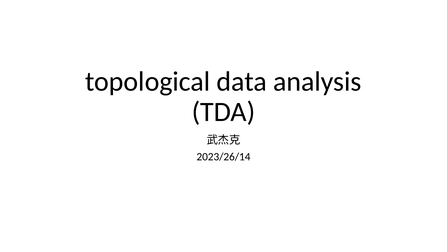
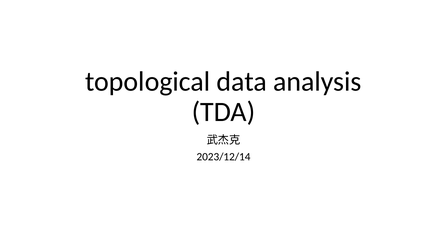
2023/26/14: 2023/26/14 -> 2023/12/14
